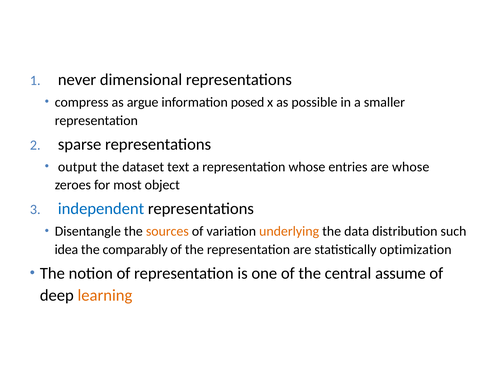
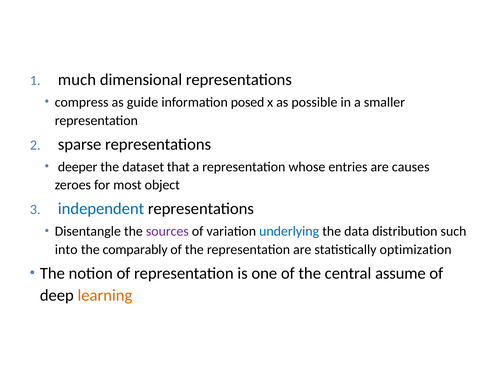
never: never -> much
argue: argue -> guide
output: output -> deeper
text: text -> that
are whose: whose -> causes
sources colour: orange -> purple
underlying colour: orange -> blue
idea: idea -> into
